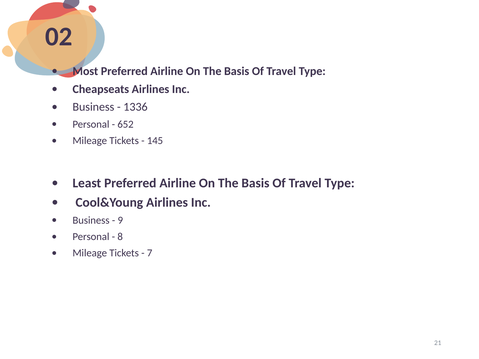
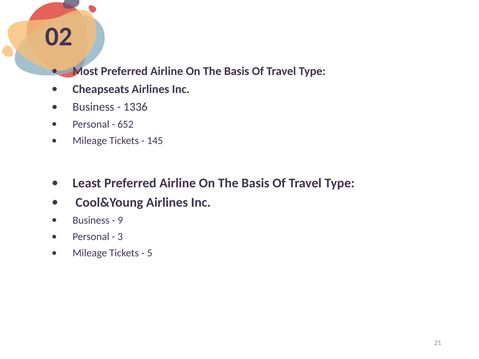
8: 8 -> 3
7: 7 -> 5
